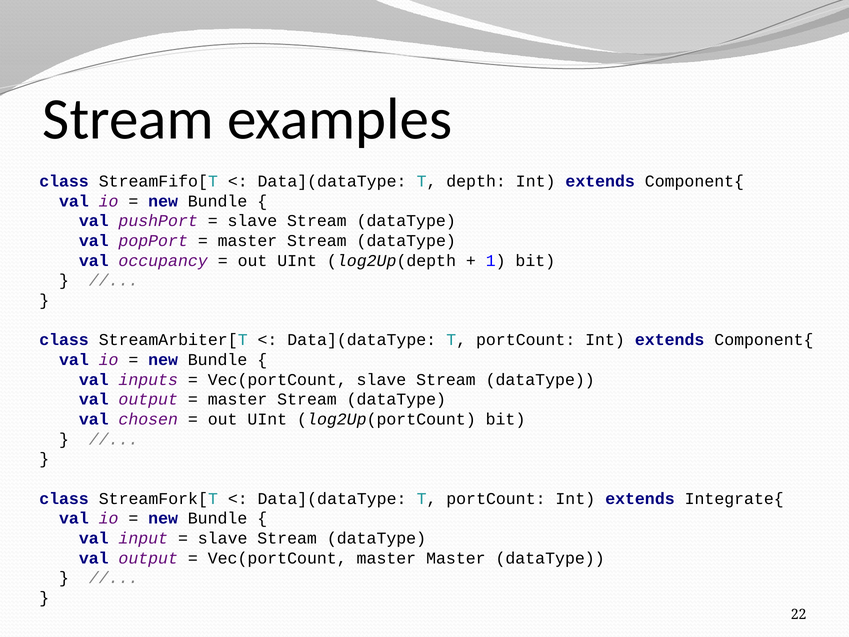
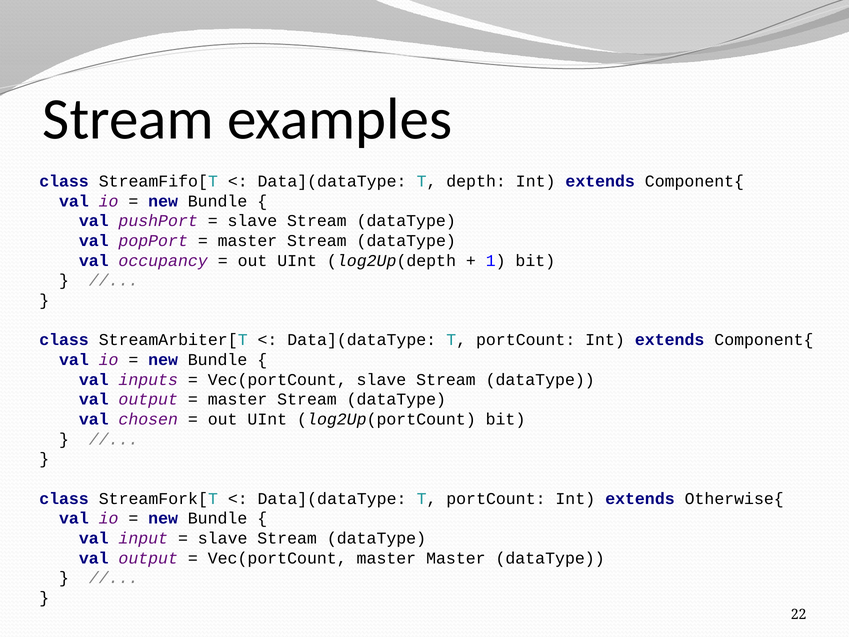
Integrate{: Integrate{ -> Otherwise{
